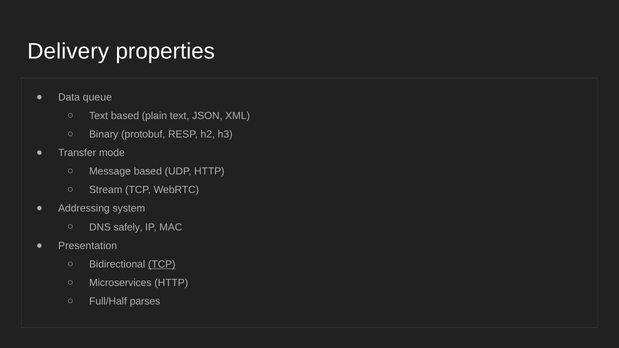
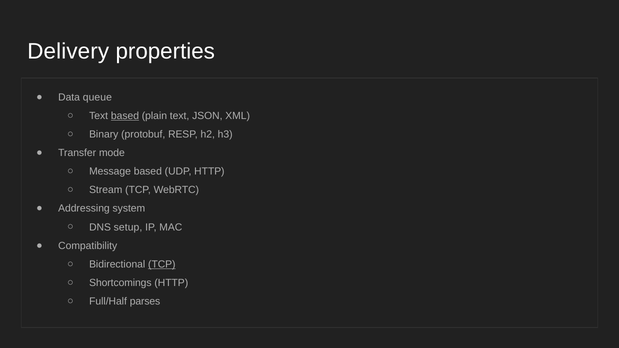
based at (125, 116) underline: none -> present
safely: safely -> setup
Presentation: Presentation -> Compatibility
Microservices: Microservices -> Shortcomings
